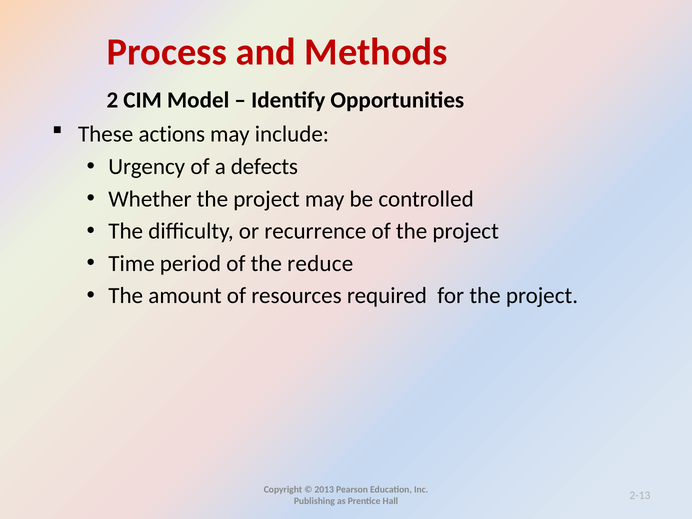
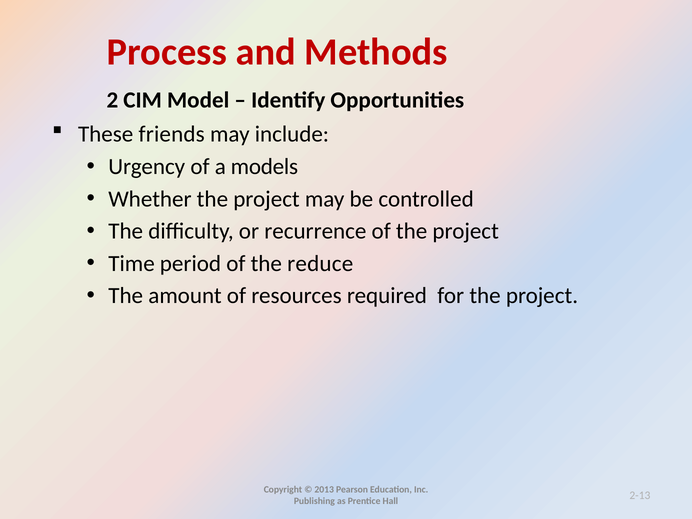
actions: actions -> friends
defects: defects -> models
